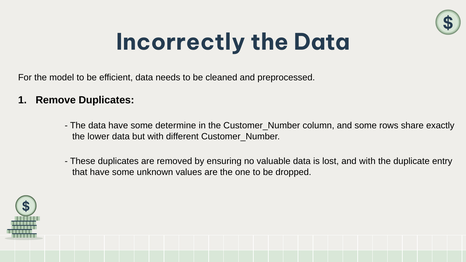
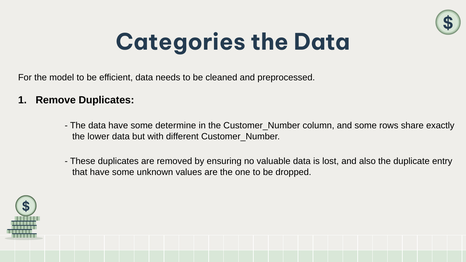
Incorrectly: Incorrectly -> Categories
and with: with -> also
